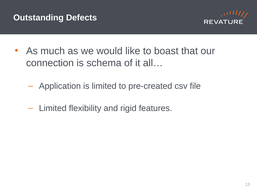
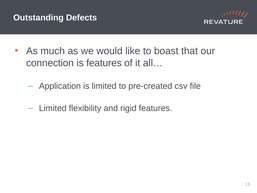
is schema: schema -> features
